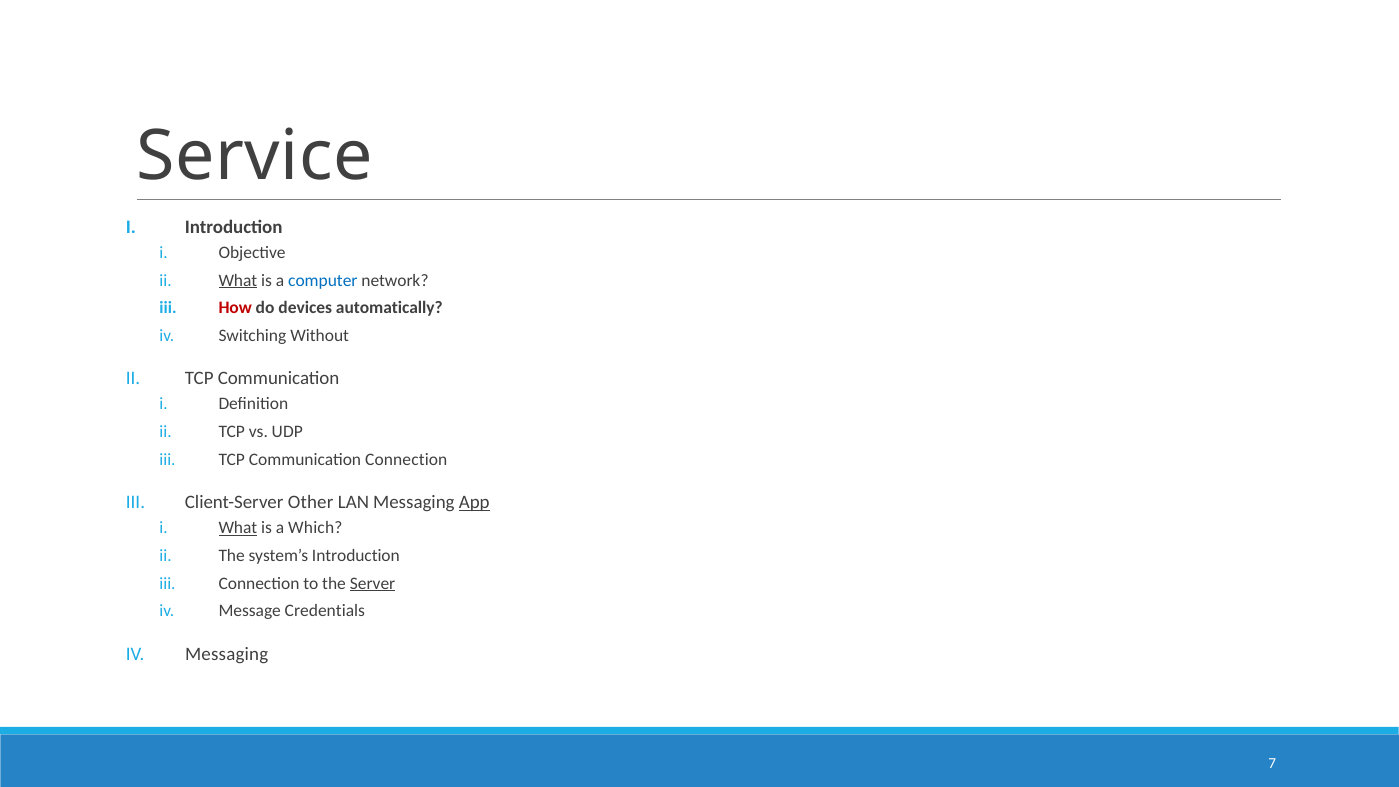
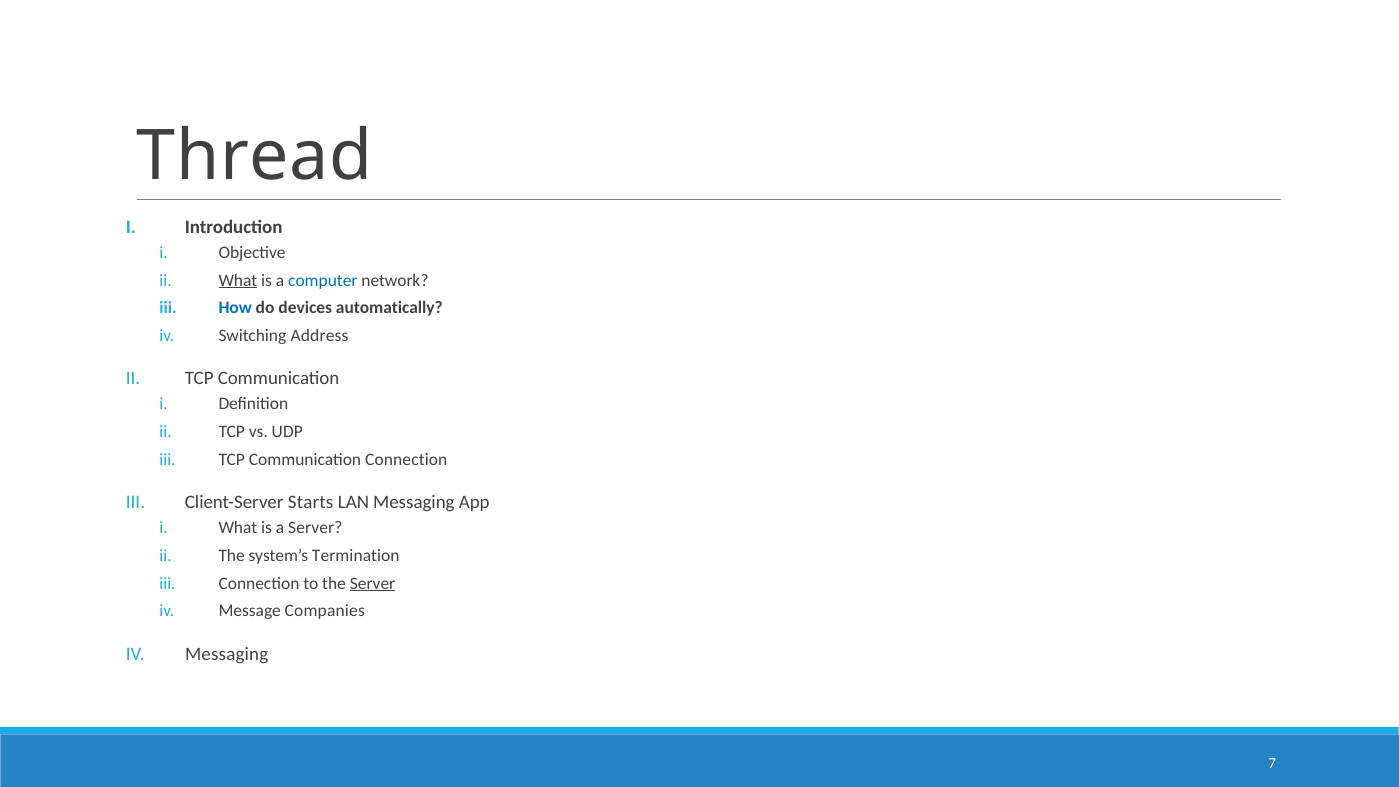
Service: Service -> Thread
How colour: red -> blue
Without: Without -> Address
Other: Other -> Starts
App underline: present -> none
What at (238, 528) underline: present -> none
a Which: Which -> Server
system’s Introduction: Introduction -> Termination
Credentials: Credentials -> Companies
